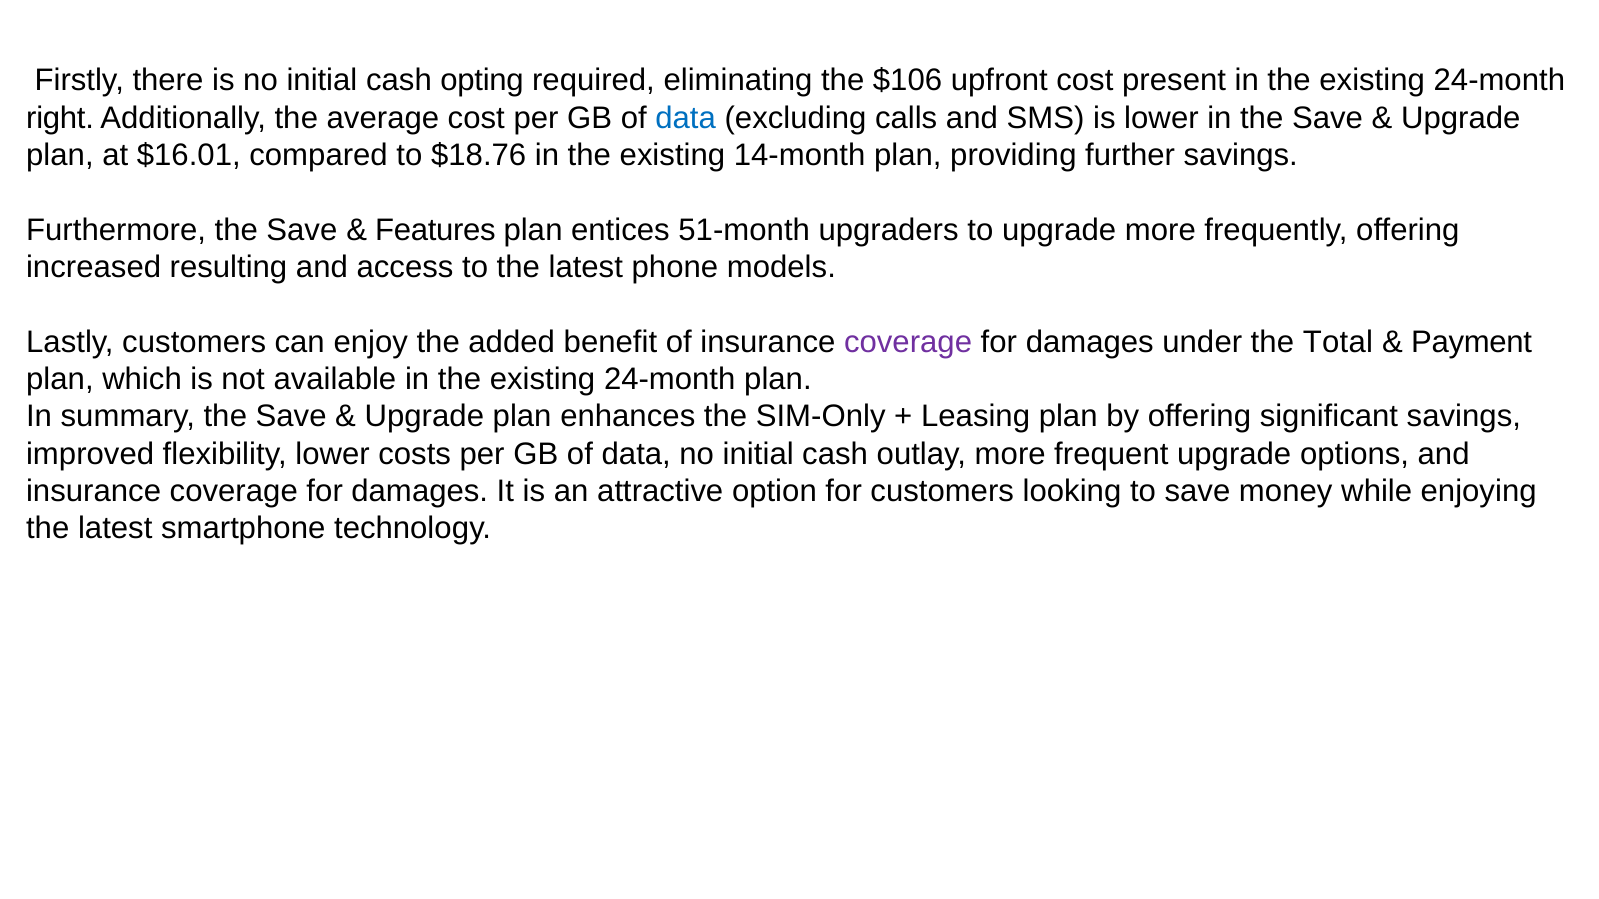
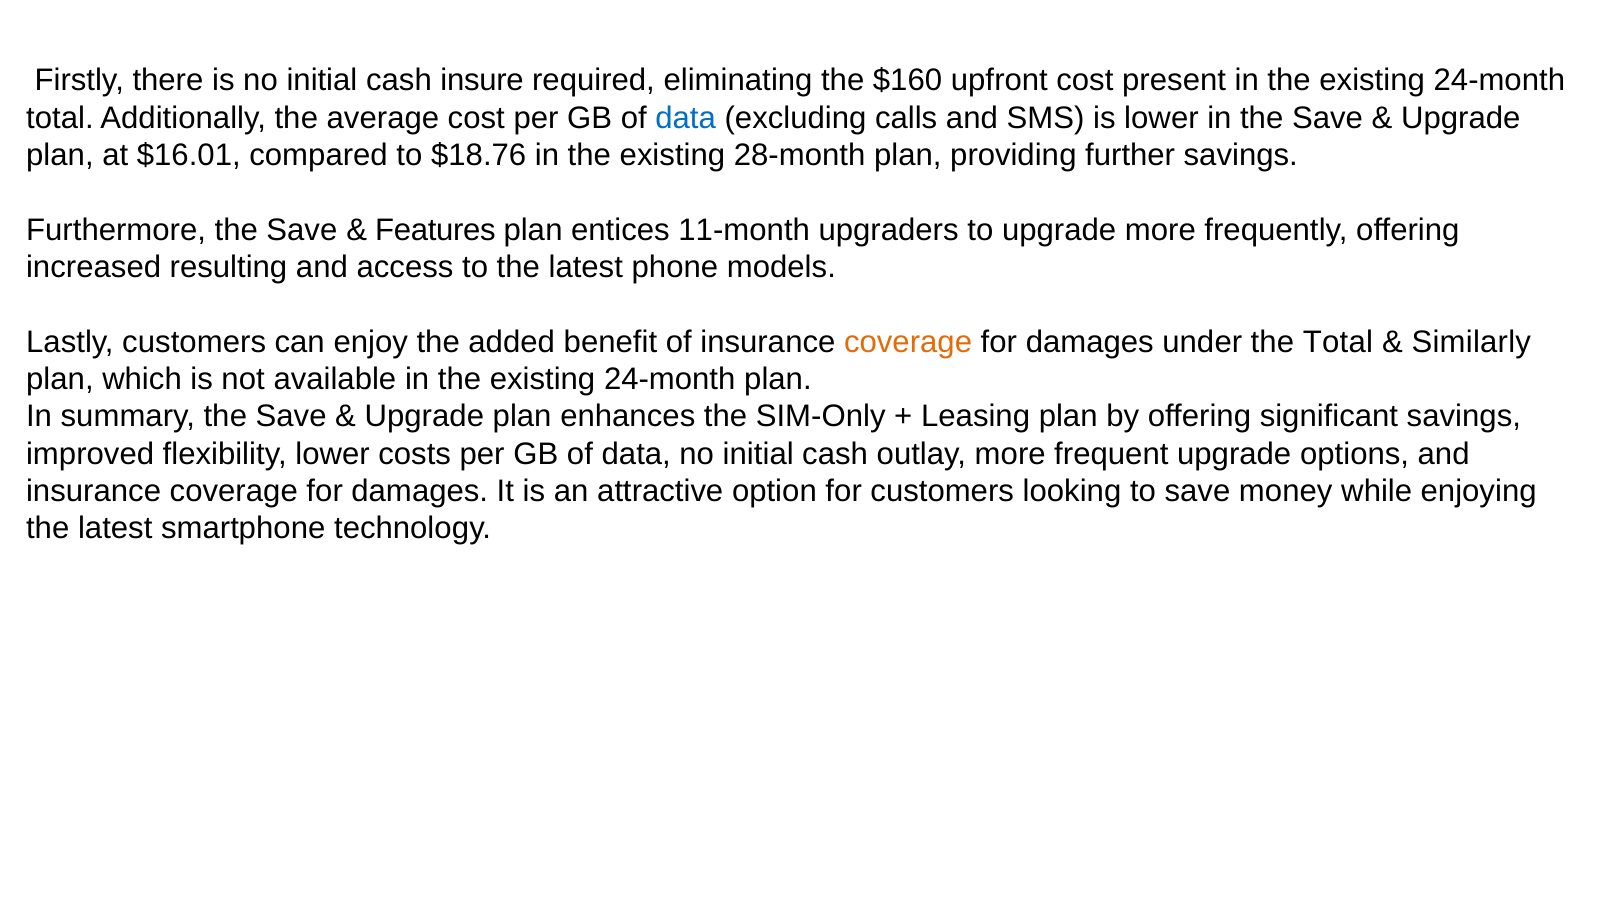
opting: opting -> insure
$106: $106 -> $160
right at (60, 118): right -> total
14-month: 14-month -> 28-month
51-month: 51-month -> 11-month
coverage at (908, 342) colour: purple -> orange
Payment: Payment -> Similarly
